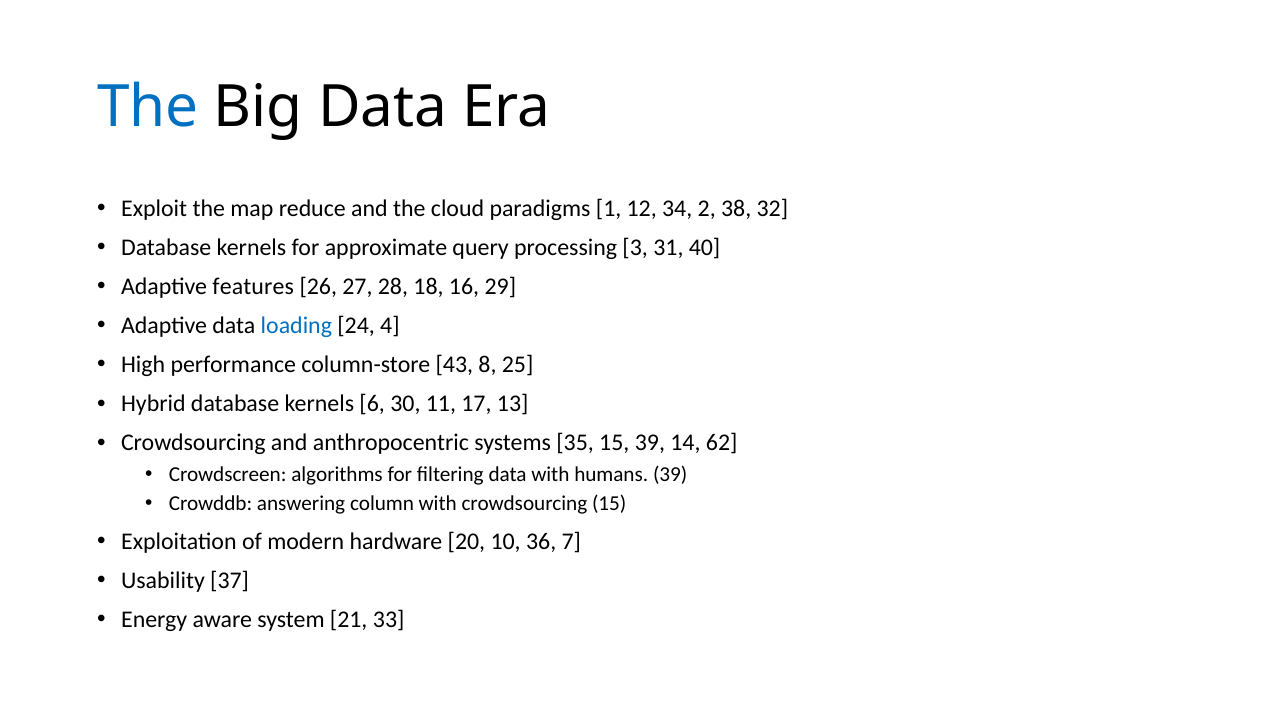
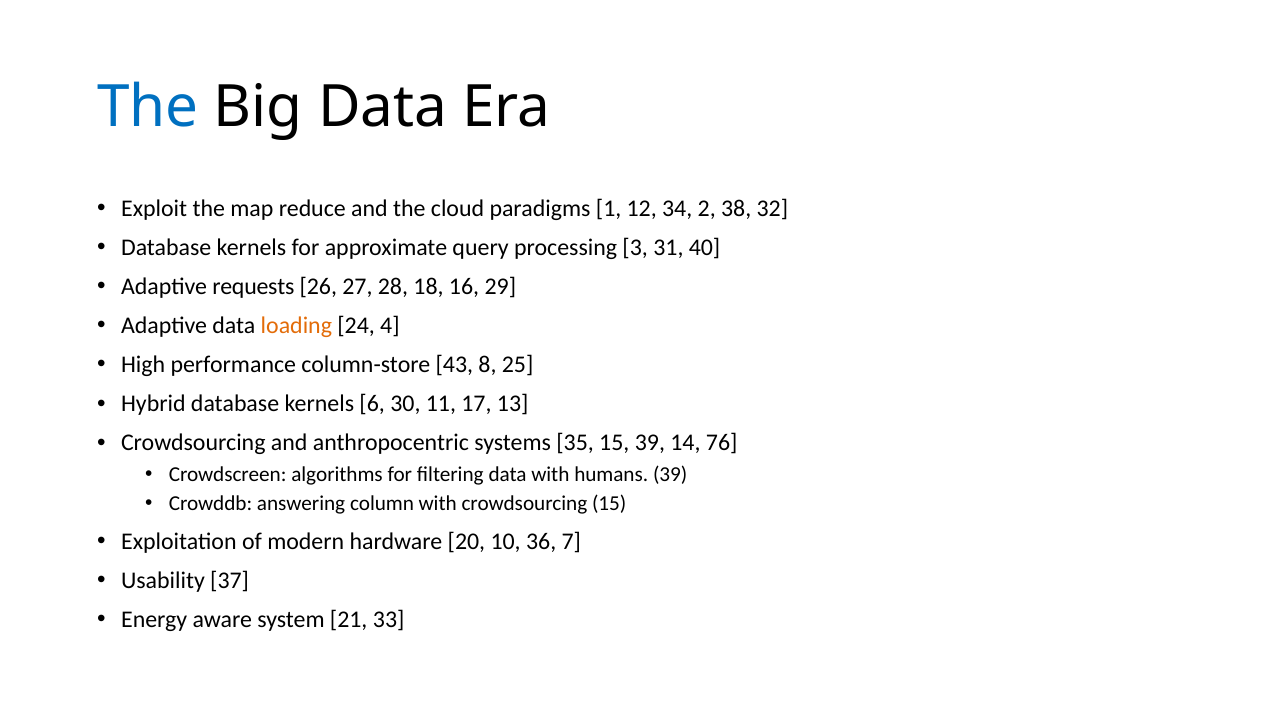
features: features -> requests
loading colour: blue -> orange
62: 62 -> 76
